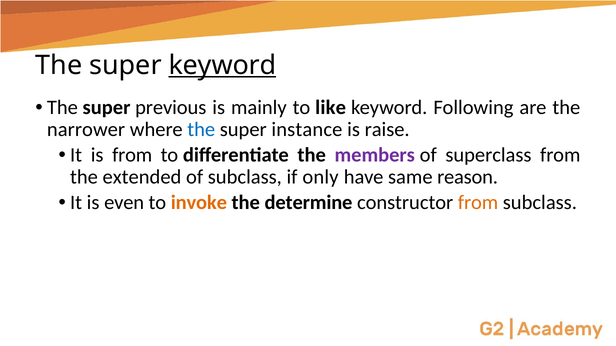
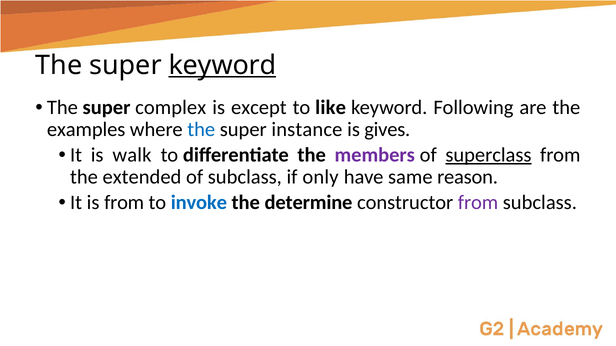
previous: previous -> complex
mainly: mainly -> except
narrower: narrower -> examples
raise: raise -> gives
is from: from -> walk
superclass underline: none -> present
is even: even -> from
invoke colour: orange -> blue
from at (478, 203) colour: orange -> purple
